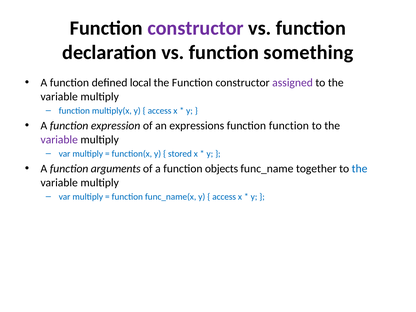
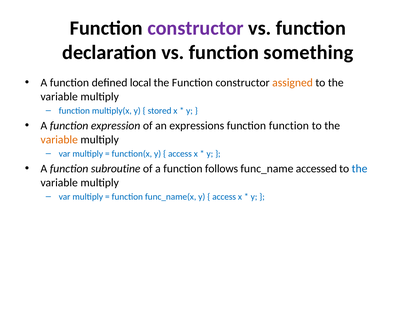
assigned colour: purple -> orange
access at (160, 111): access -> stored
variable at (59, 140) colour: purple -> orange
stored at (180, 154): stored -> access
arguments: arguments -> subroutine
objects: objects -> follows
together: together -> accessed
